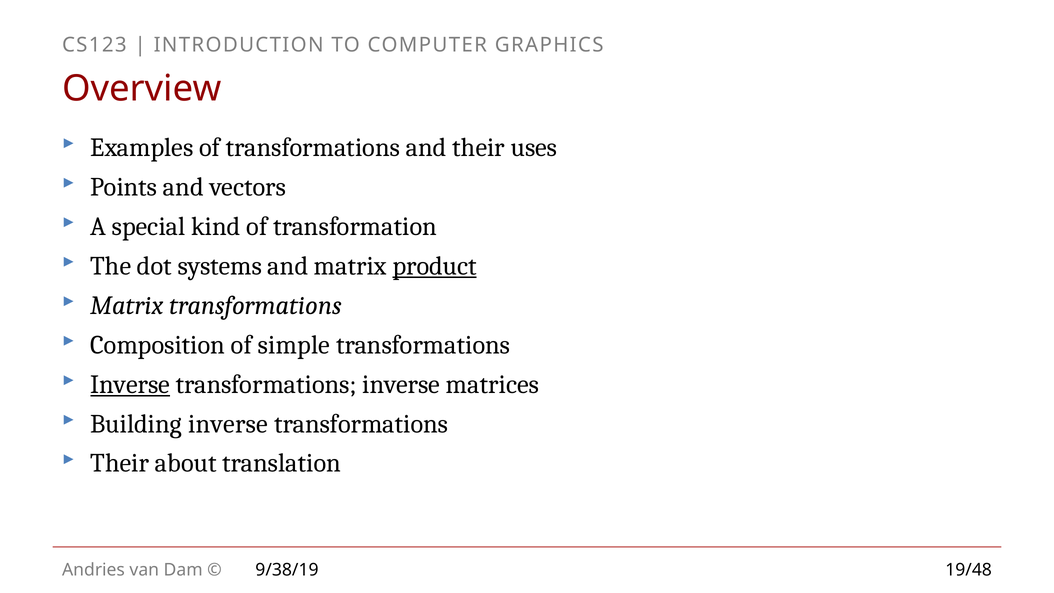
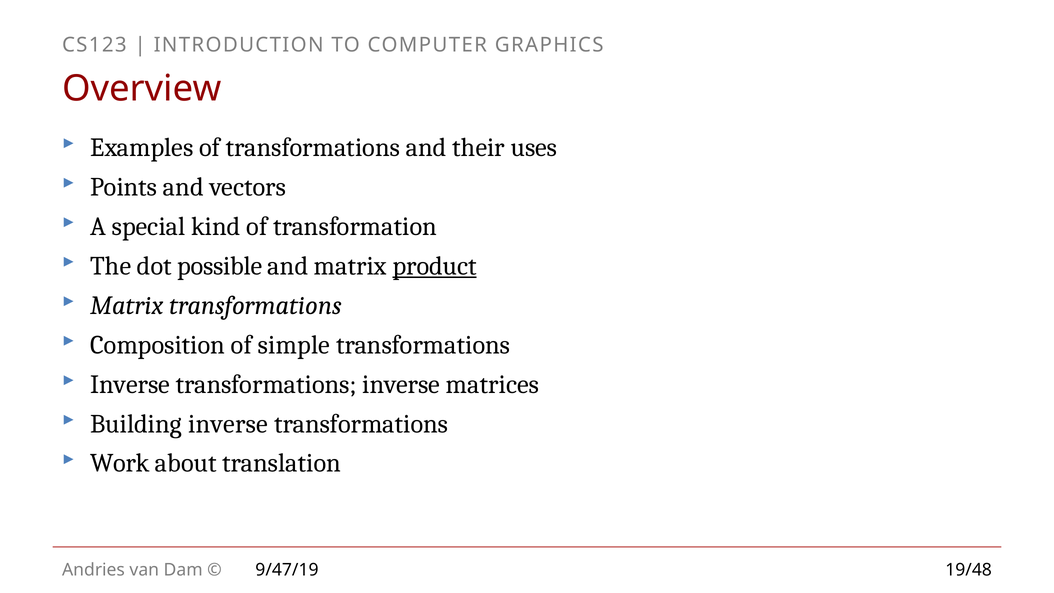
systems: systems -> possible
Inverse at (130, 384) underline: present -> none
Their at (120, 463): Their -> Work
9/38/19: 9/38/19 -> 9/47/19
